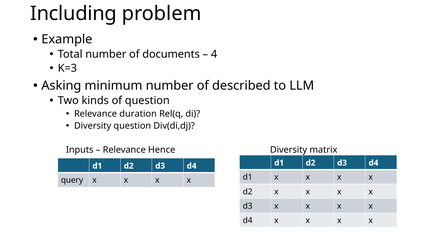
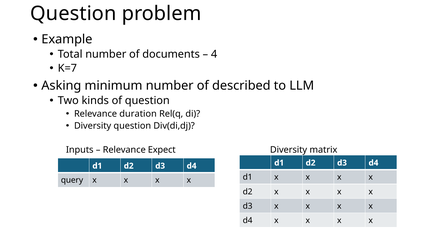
Including at (74, 14): Including -> Question
K=3: K=3 -> K=7
Hence: Hence -> Expect
